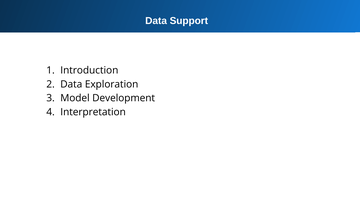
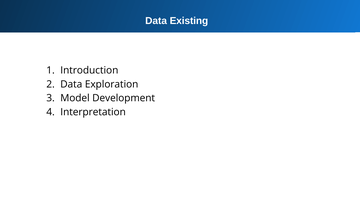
Support: Support -> Existing
